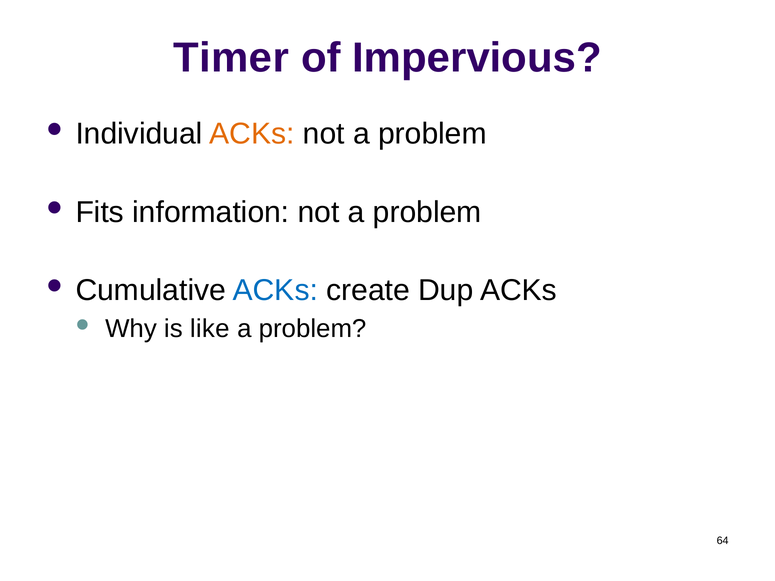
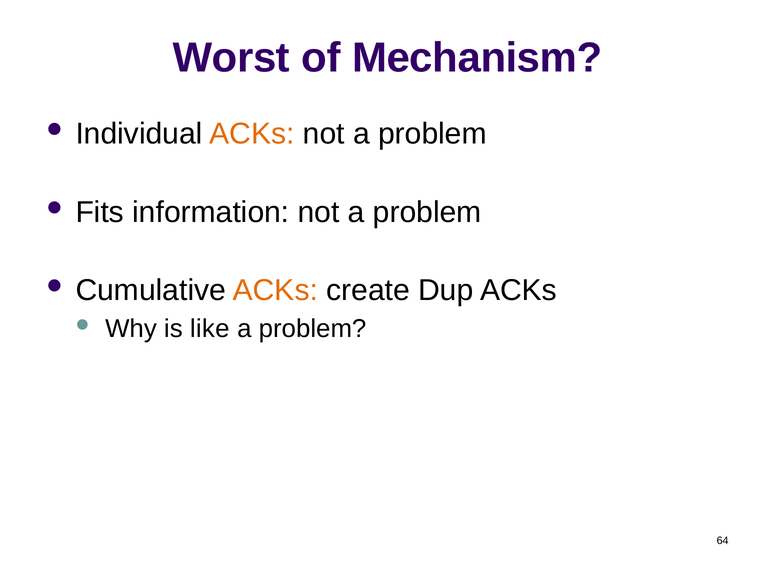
Timer: Timer -> Worst
Impervious: Impervious -> Mechanism
ACKs at (275, 291) colour: blue -> orange
